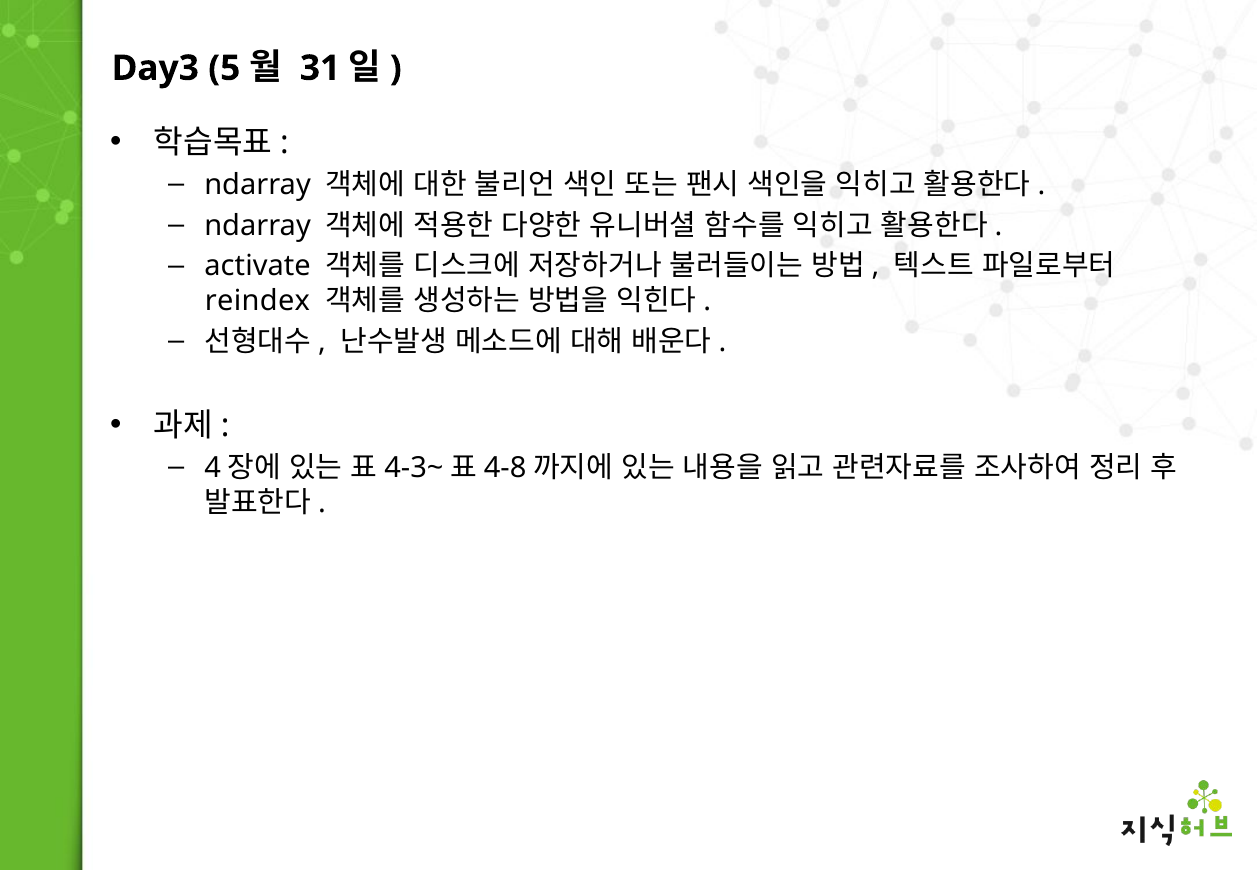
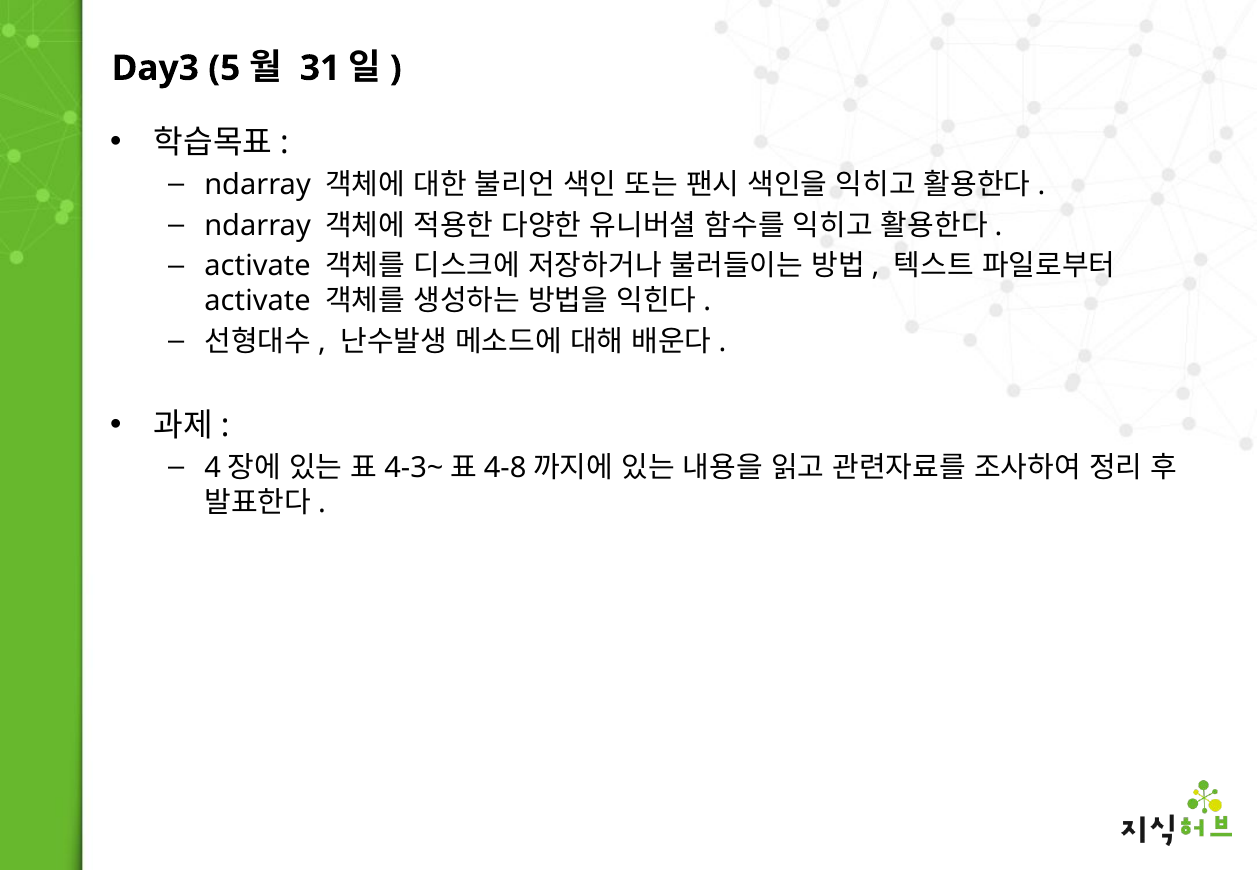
reindex at (257, 301): reindex -> activate
